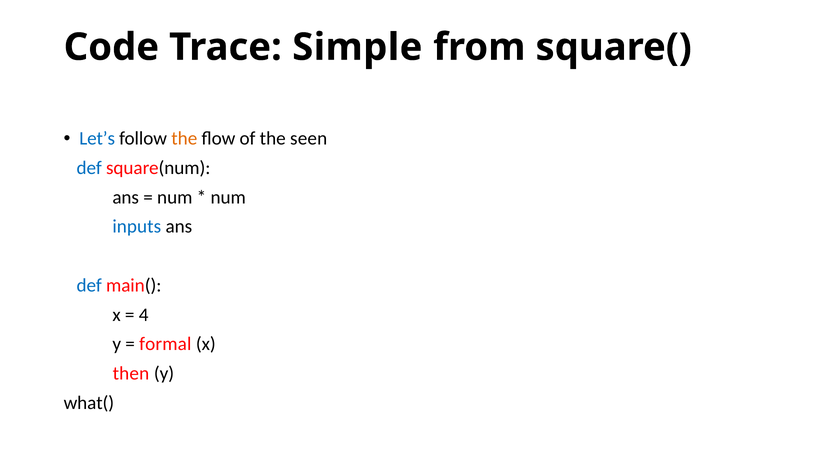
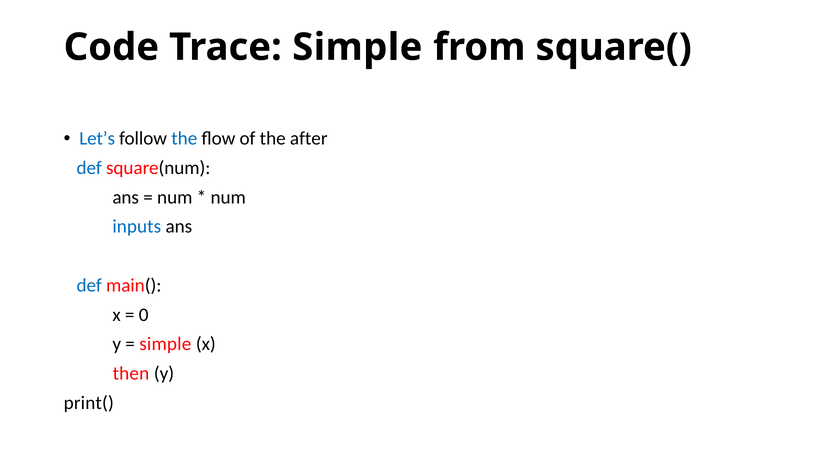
the at (184, 138) colour: orange -> blue
seen: seen -> after
4: 4 -> 0
formal at (165, 344): formal -> simple
what(: what( -> print(
